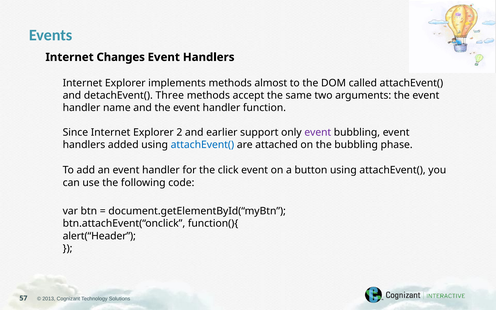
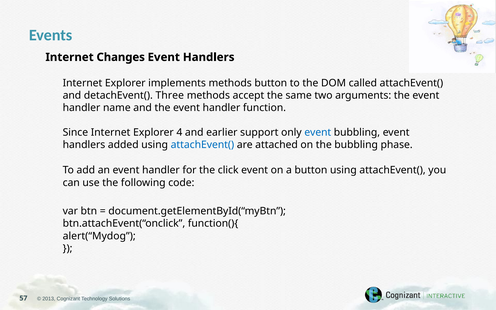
methods almost: almost -> button
2: 2 -> 4
event at (318, 132) colour: purple -> blue
alert(“Header: alert(“Header -> alert(“Mydog
